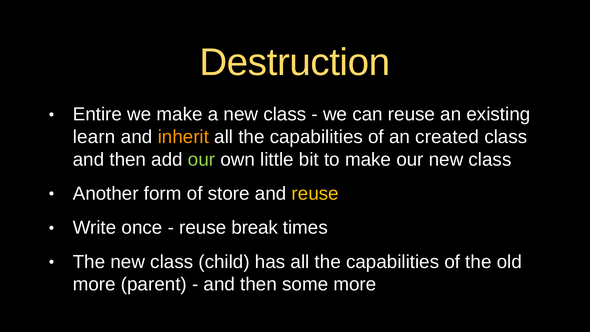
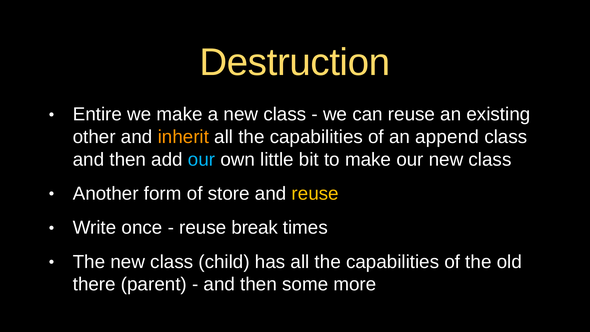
learn: learn -> other
created: created -> append
our at (202, 159) colour: light green -> light blue
more at (94, 284): more -> there
